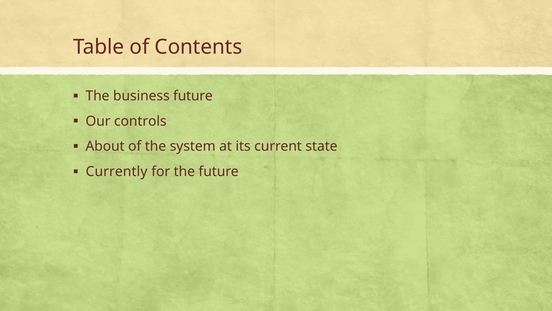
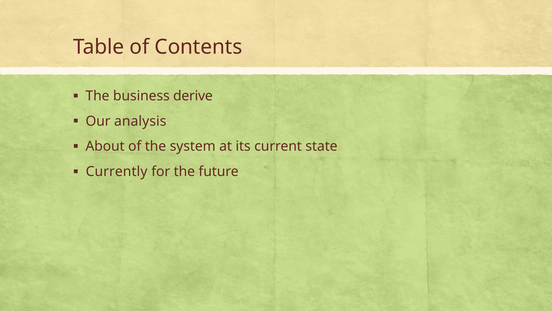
business future: future -> derive
controls: controls -> analysis
